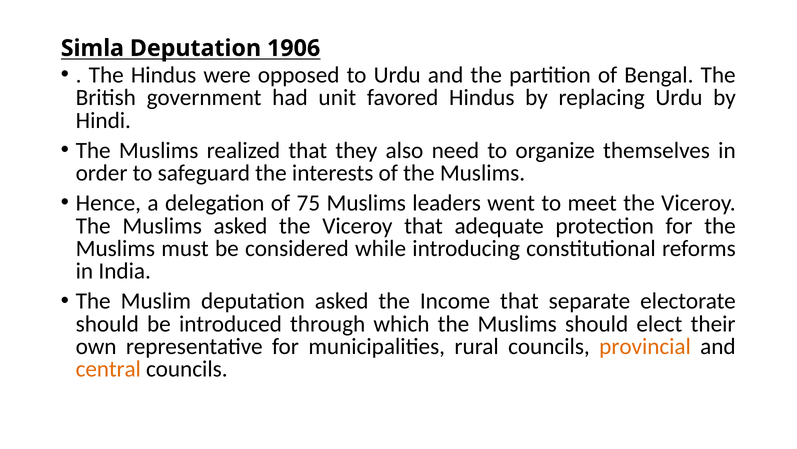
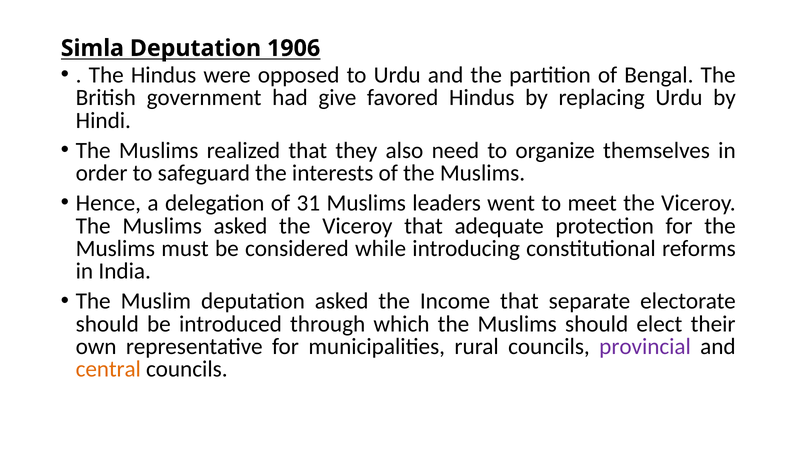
unit: unit -> give
75: 75 -> 31
provincial colour: orange -> purple
